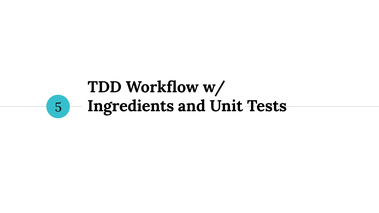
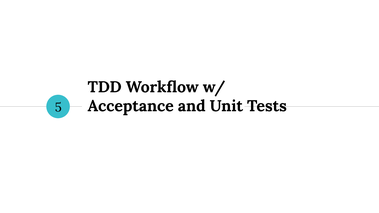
Ingredients: Ingredients -> Acceptance
